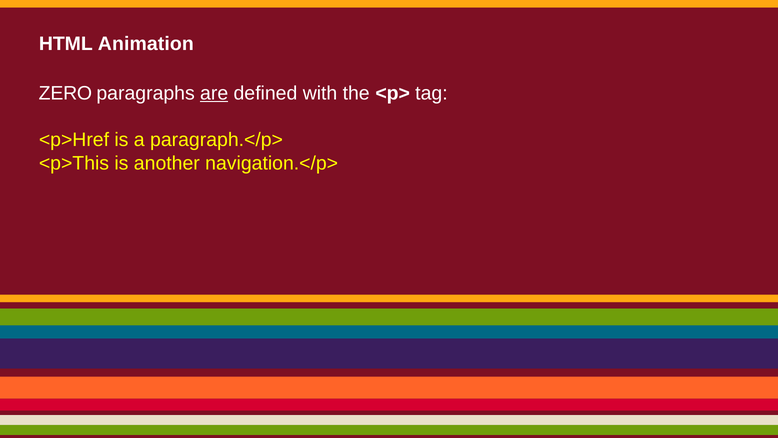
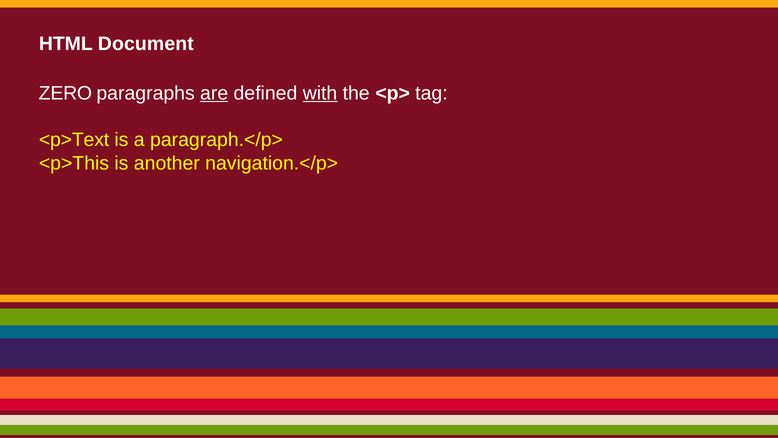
Animation: Animation -> Document
with underline: none -> present
<p>Href: <p>Href -> <p>Text
